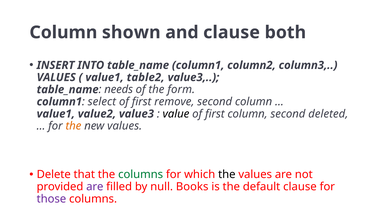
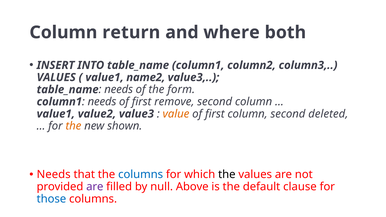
shown: shown -> return
and clause: clause -> where
table2: table2 -> name2
select at (102, 102): select -> needs
value colour: black -> orange
new values: values -> shown
Delete at (54, 175): Delete -> Needs
columns at (141, 175) colour: green -> blue
Books: Books -> Above
those colour: purple -> blue
